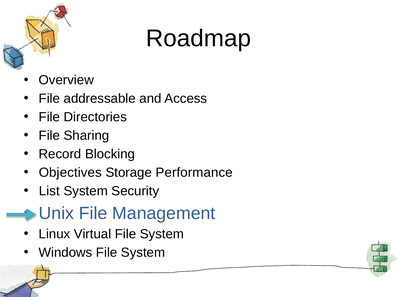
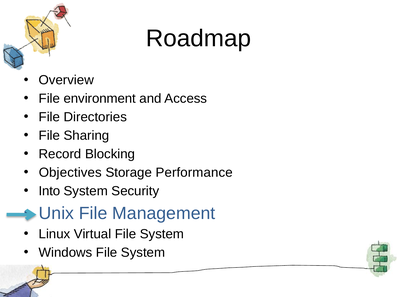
addressable: addressable -> environment
List: List -> Into
